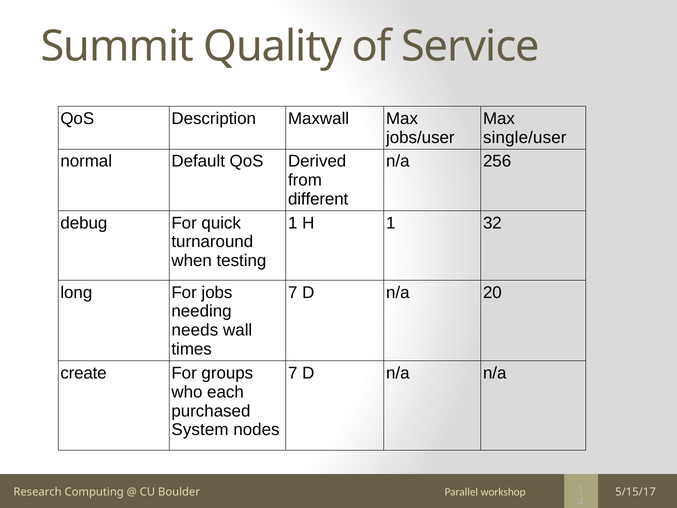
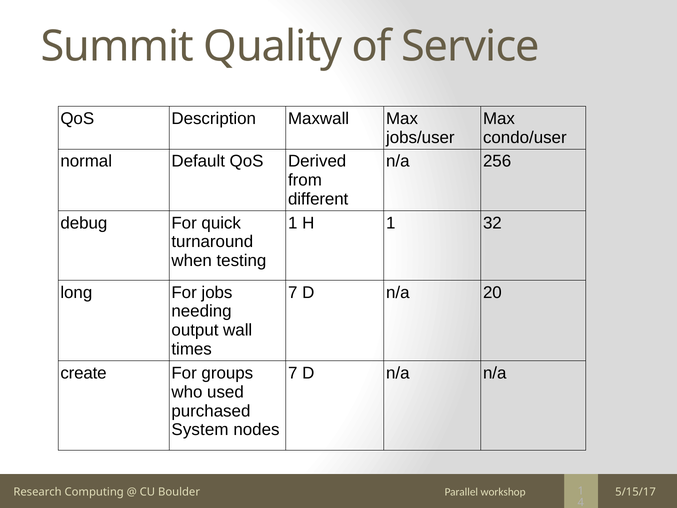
single/user: single/user -> condo/user
needs: needs -> output
each: each -> used
